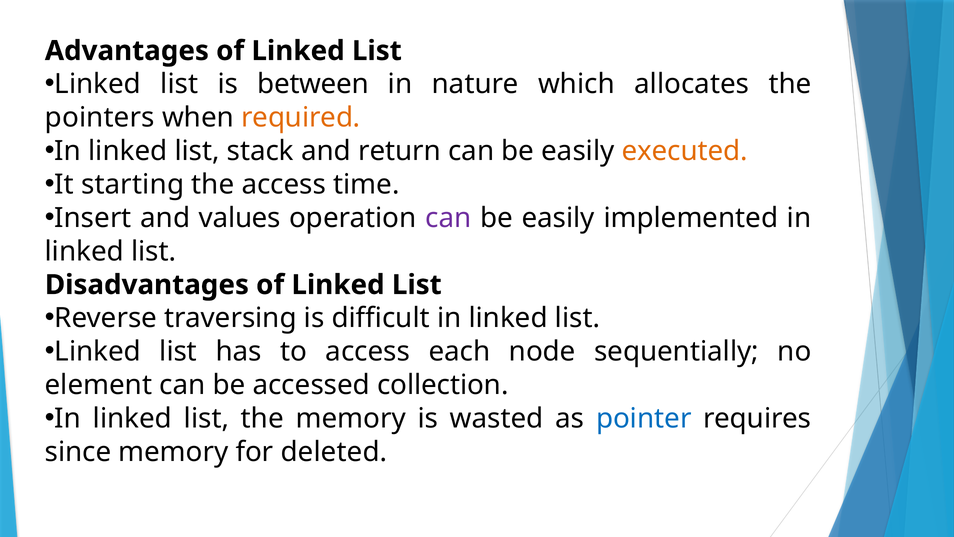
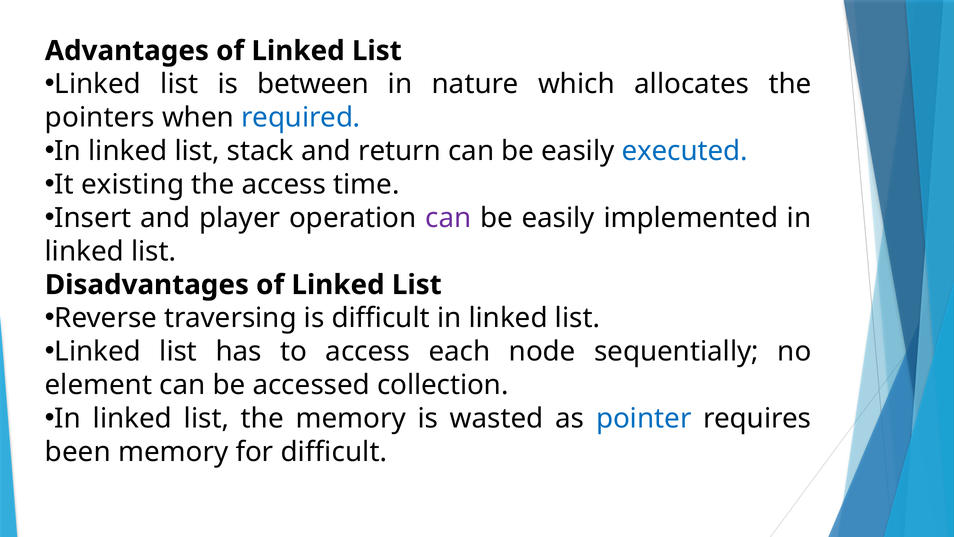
required colour: orange -> blue
executed colour: orange -> blue
starting: starting -> existing
values: values -> player
since: since -> been
for deleted: deleted -> difficult
